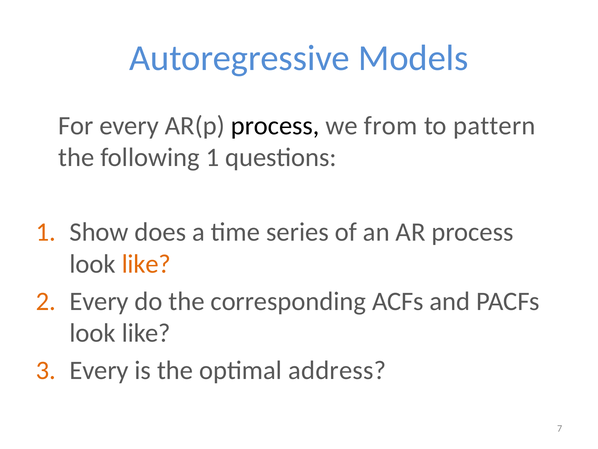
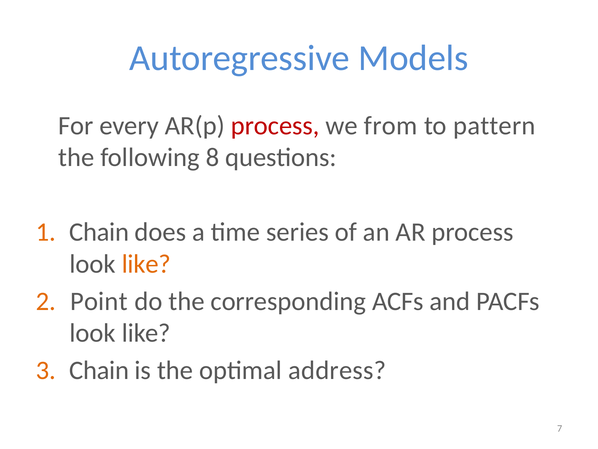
process at (275, 125) colour: black -> red
following 1: 1 -> 8
Show at (99, 232): Show -> Chain
Every at (99, 301): Every -> Point
3 Every: Every -> Chain
